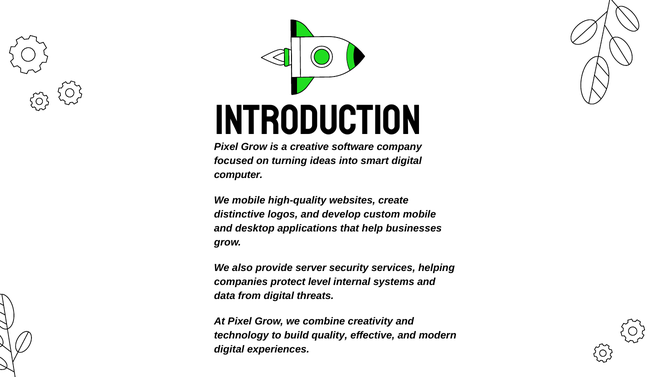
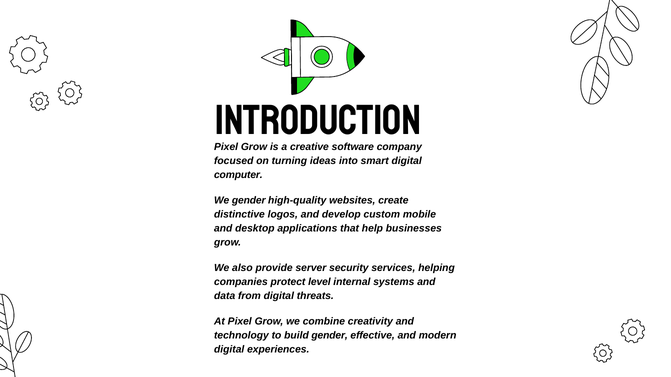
We mobile: mobile -> gender
build quality: quality -> gender
